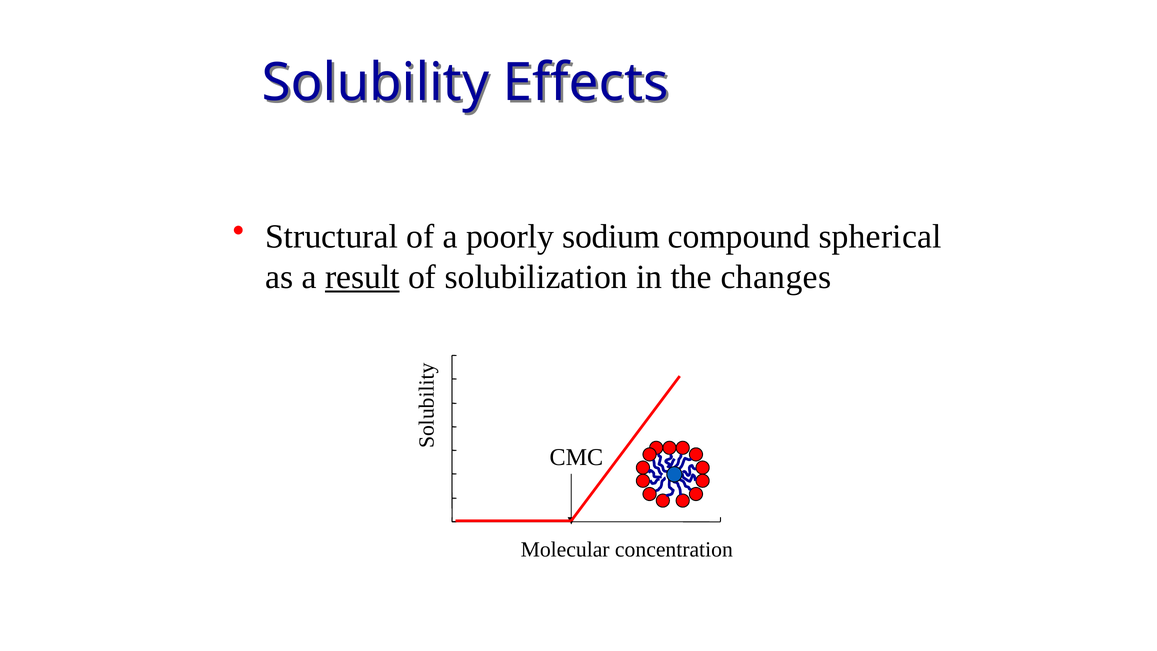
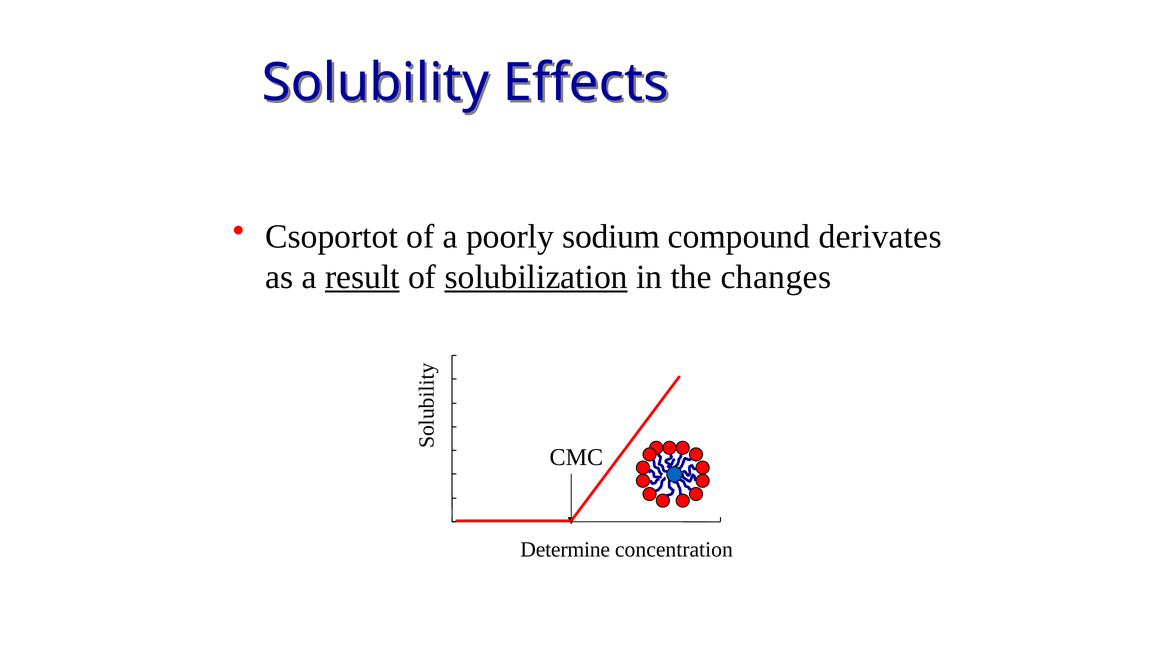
Structural: Structural -> Csoportot
spherical: spherical -> derivates
solubilization underline: none -> present
Molecular: Molecular -> Determine
